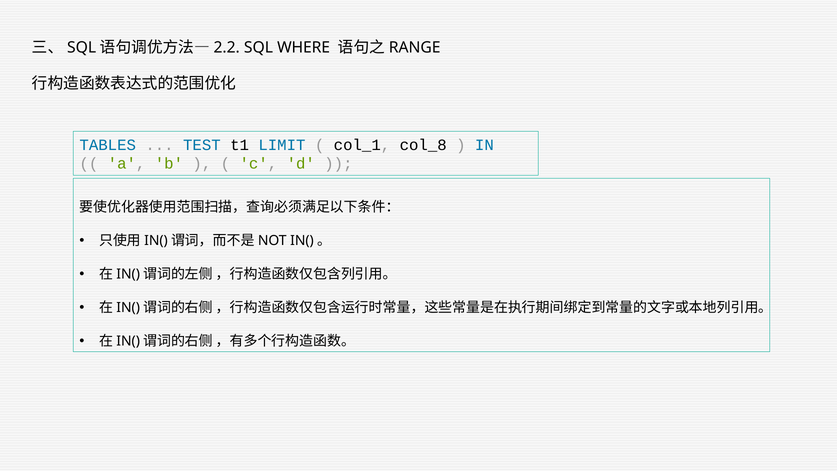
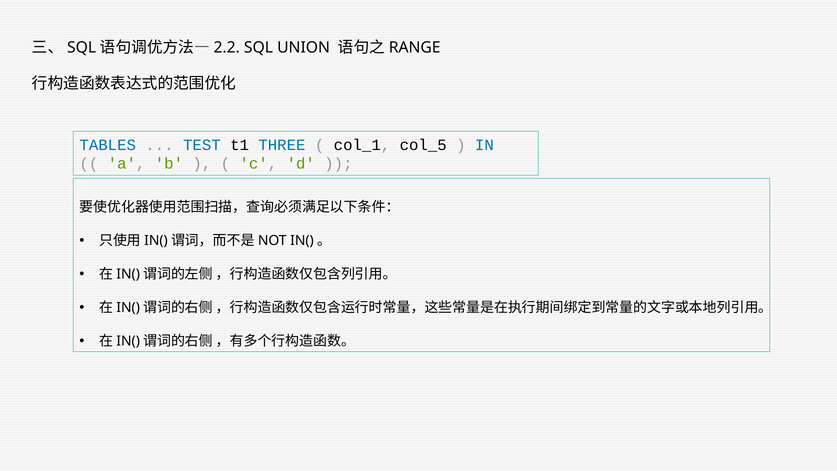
WHERE: WHERE -> UNION
LIMIT: LIMIT -> THREE
col_8: col_8 -> col_5
